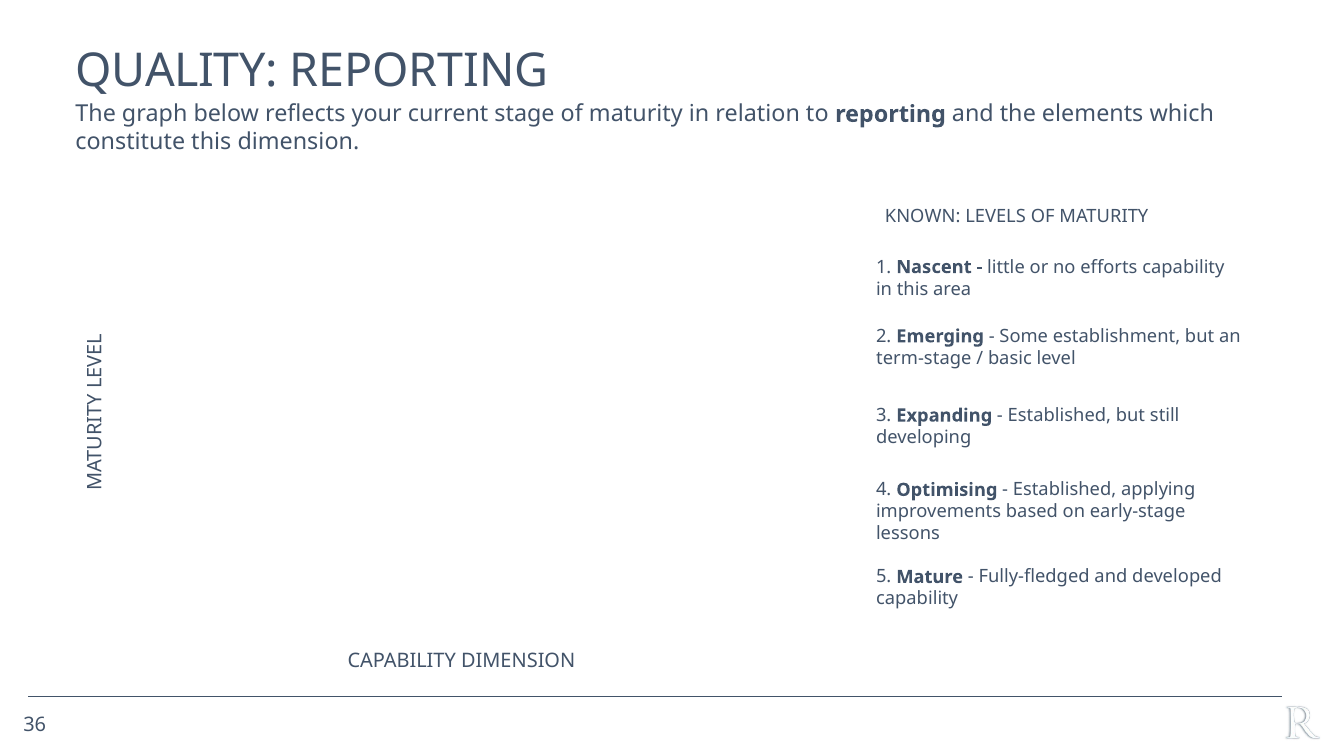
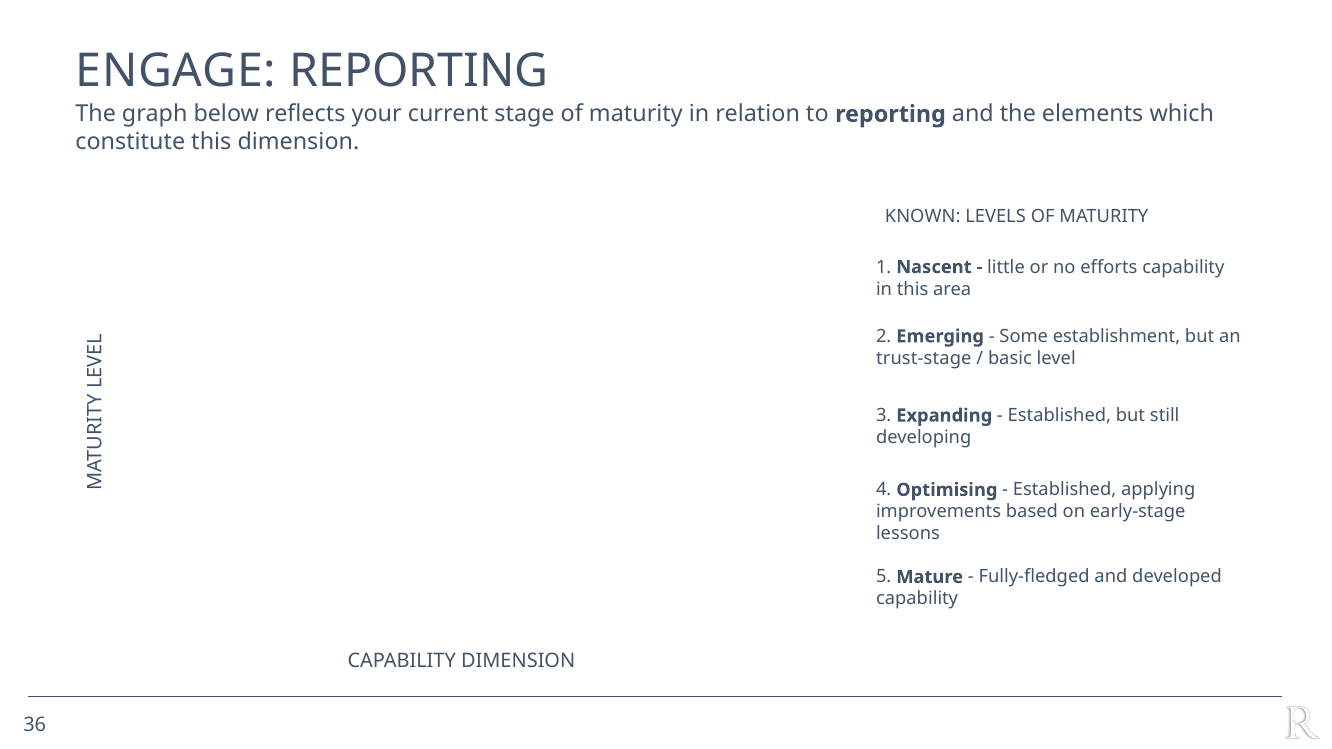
QUALITY: QUALITY -> ENGAGE
term-stage: term-stage -> trust-stage
